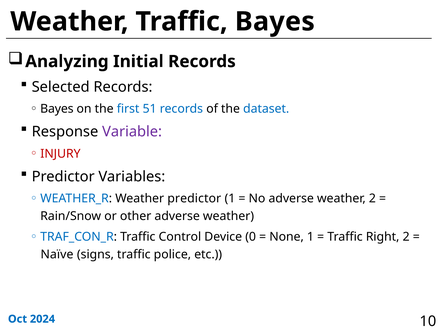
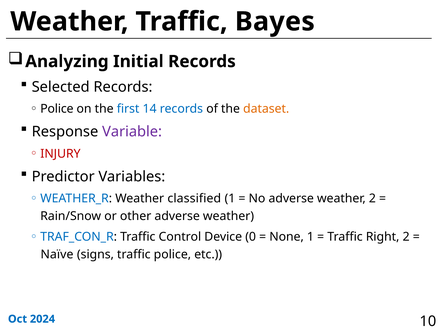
Bayes at (57, 109): Bayes -> Police
51: 51 -> 14
dataset colour: blue -> orange
Weather predictor: predictor -> classified
